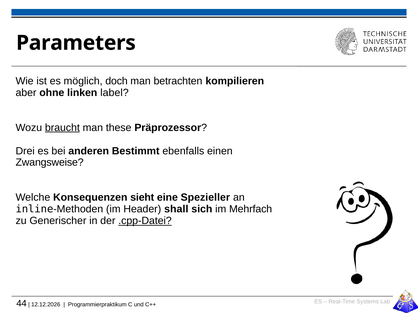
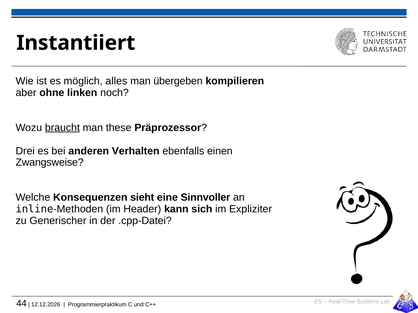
Parameters: Parameters -> Instantiiert
doch: doch -> alles
betrachten: betrachten -> übergeben
label: label -> noch
Bestimmt: Bestimmt -> Verhalten
Spezieller: Spezieller -> Sinnvoller
shall: shall -> kann
Mehrfach: Mehrfach -> Expliziter
.cpp-Datei underline: present -> none
